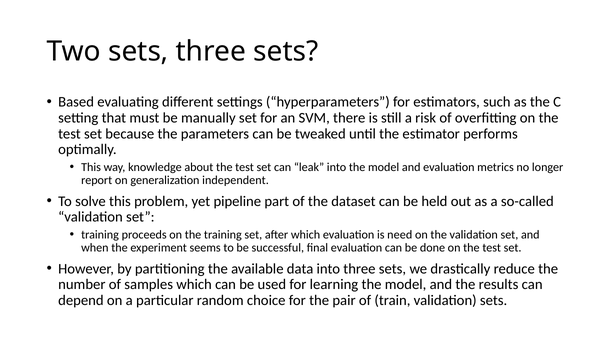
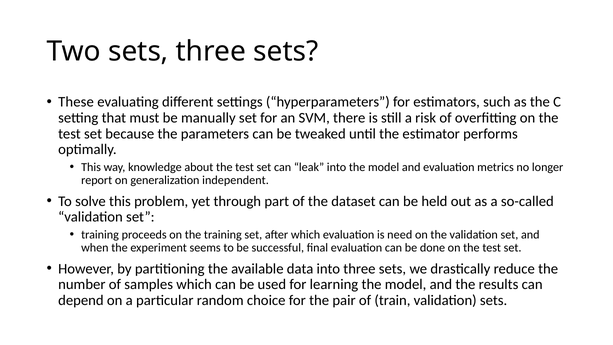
Based: Based -> These
pipeline: pipeline -> through
